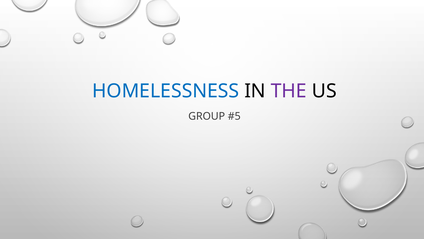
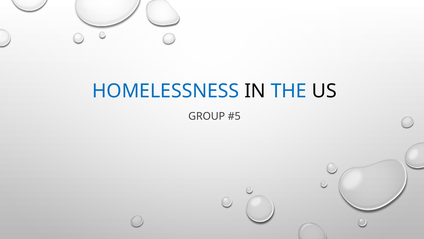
THE colour: purple -> blue
